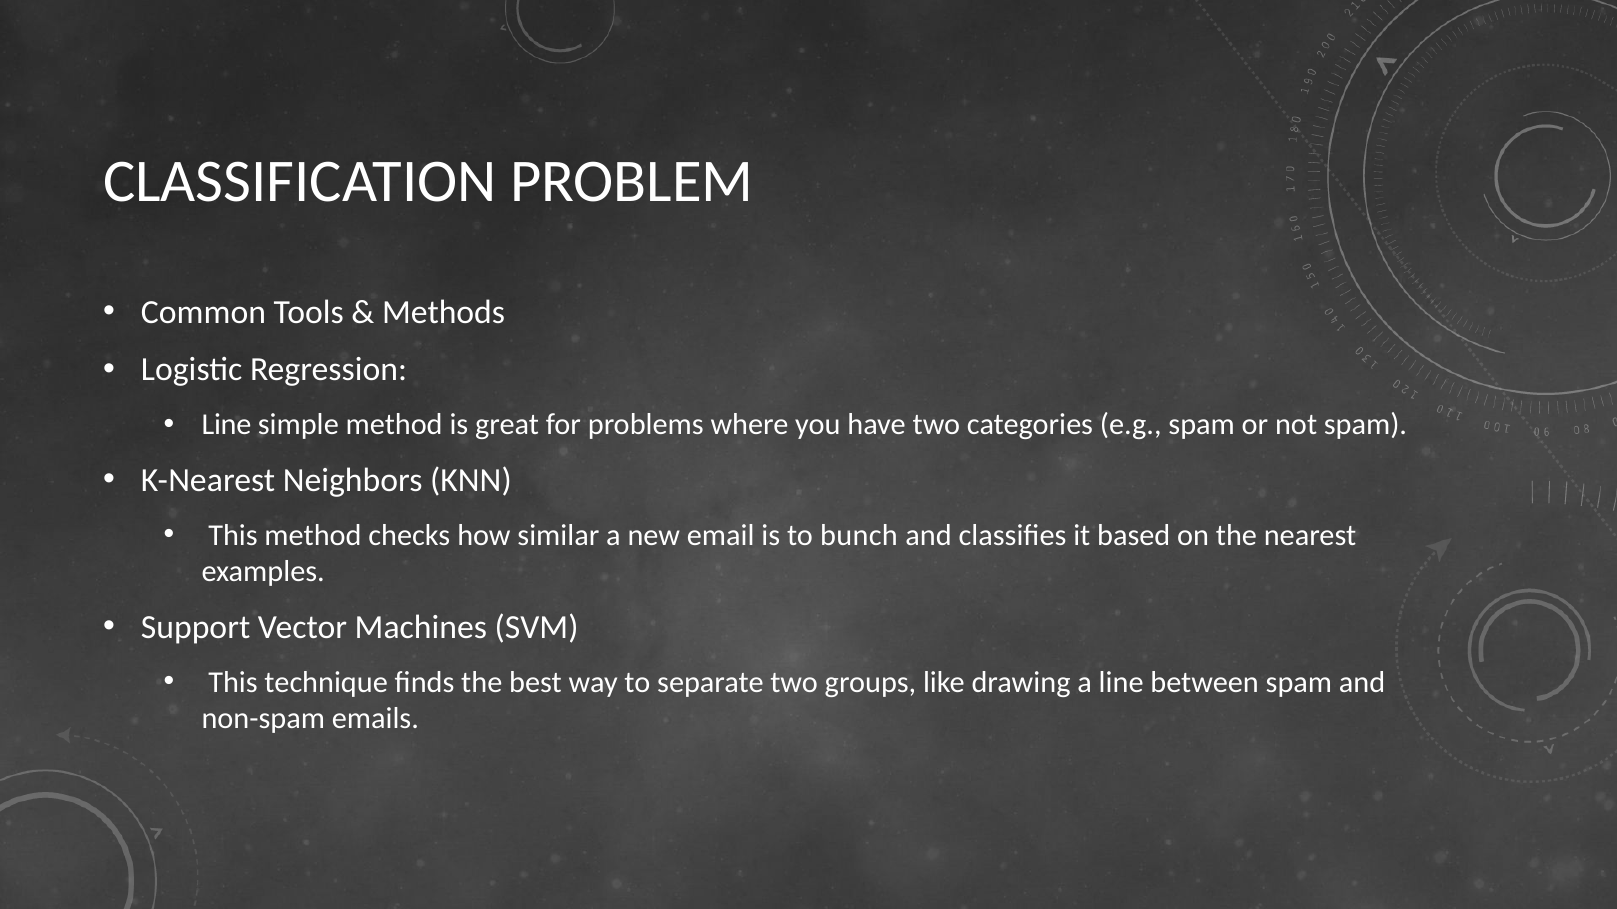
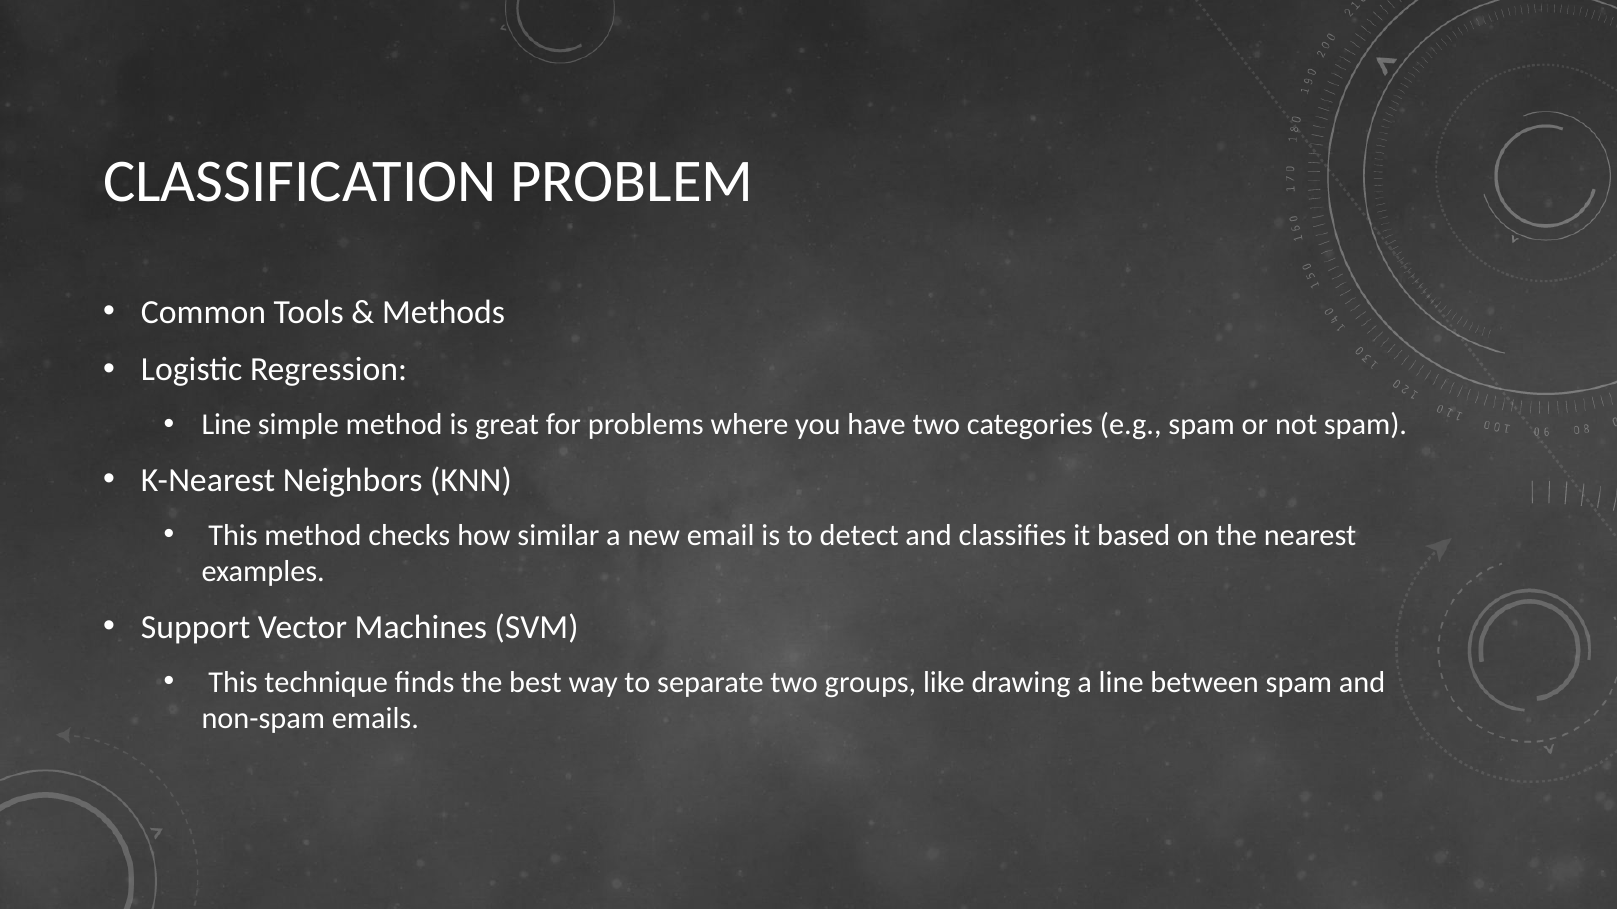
bunch: bunch -> detect
